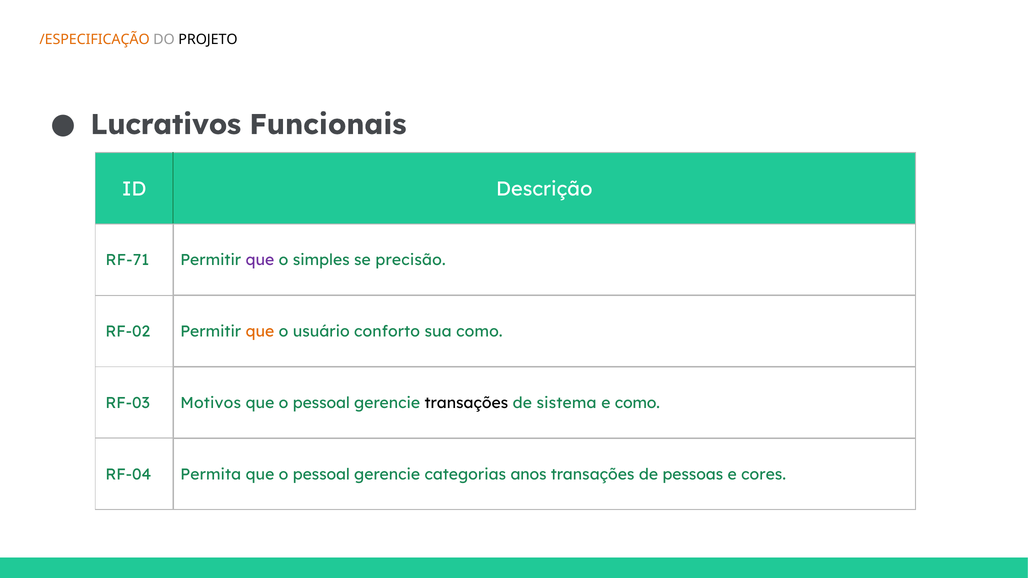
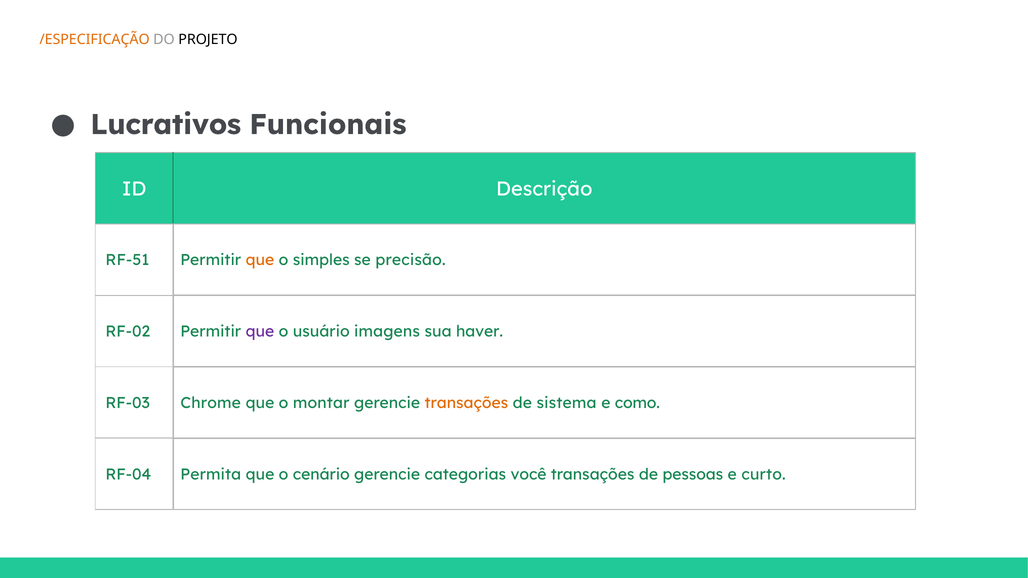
RF-71: RF-71 -> RF-51
que at (260, 260) colour: purple -> orange
que at (260, 332) colour: orange -> purple
conforto: conforto -> imagens
sua como: como -> haver
Motivos: Motivos -> Chrome
pessoal at (321, 403): pessoal -> montar
transações at (466, 403) colour: black -> orange
pessoal at (321, 475): pessoal -> cenário
anos: anos -> você
cores: cores -> curto
